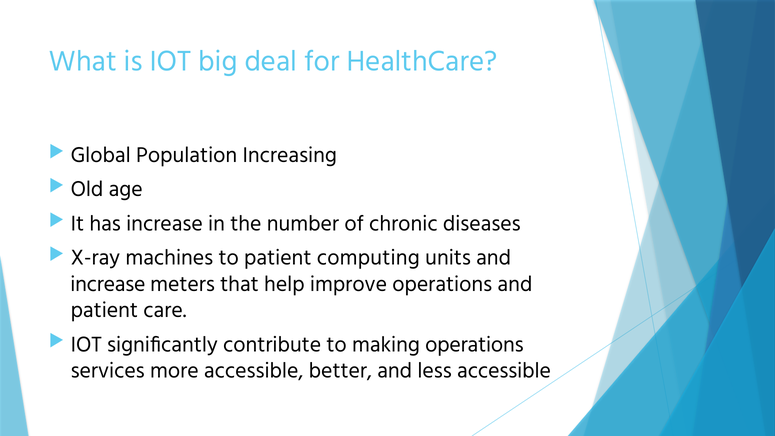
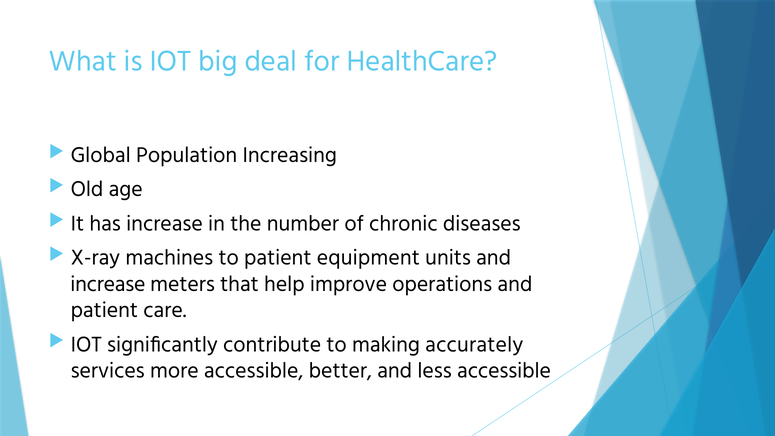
computing: computing -> equipment
making operations: operations -> accurately
